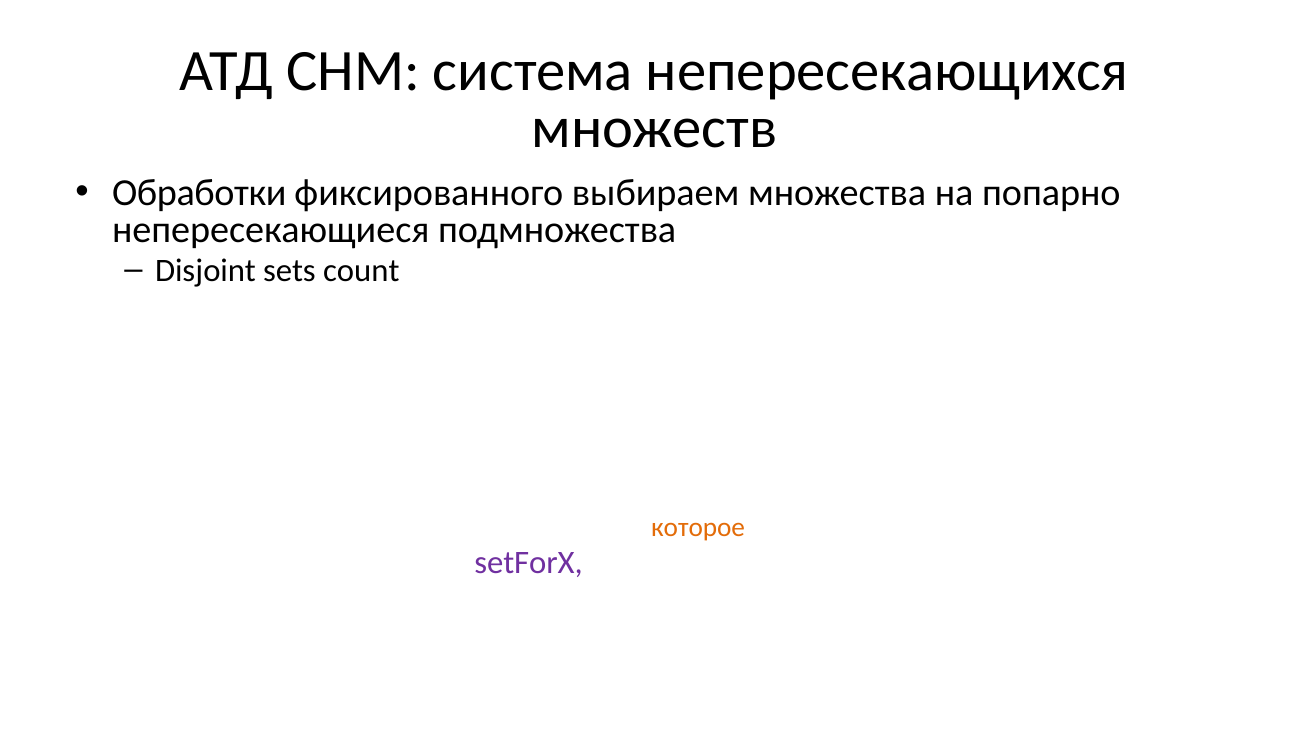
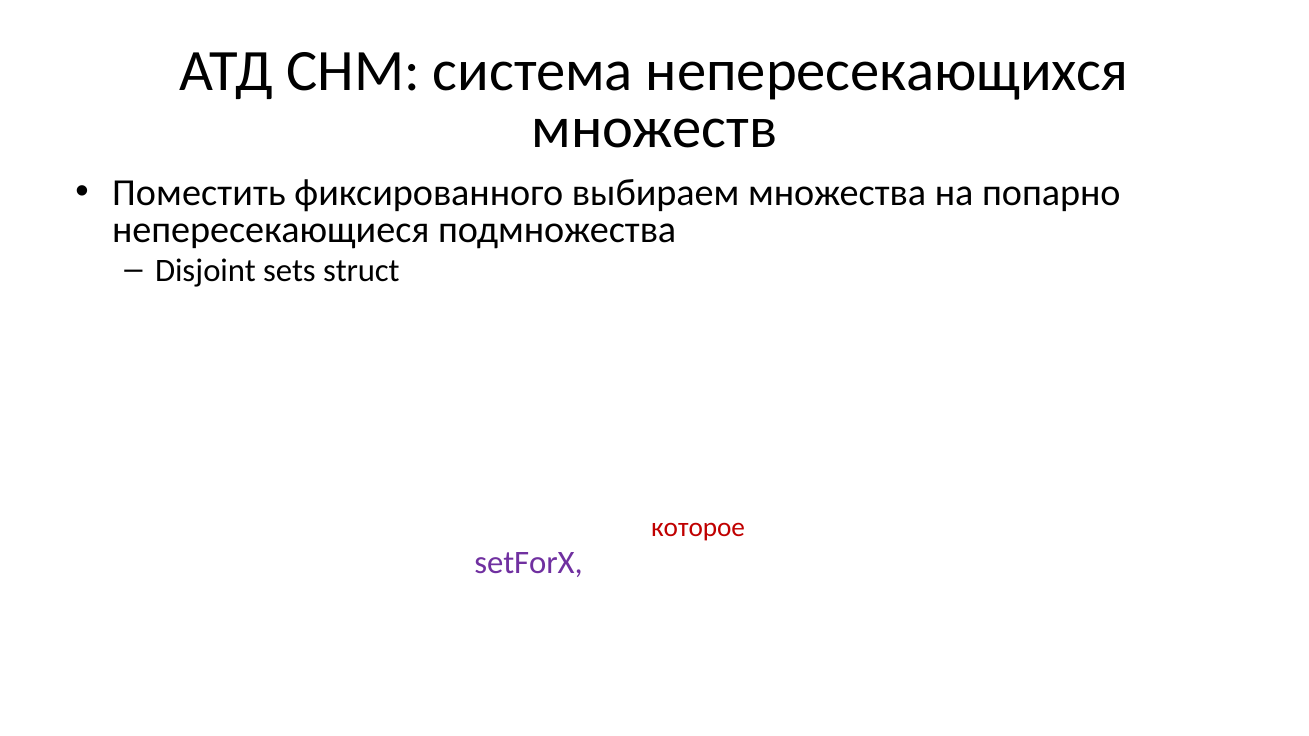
Обработки: Обработки -> Поместить
count: count -> struct
которое colour: orange -> red
